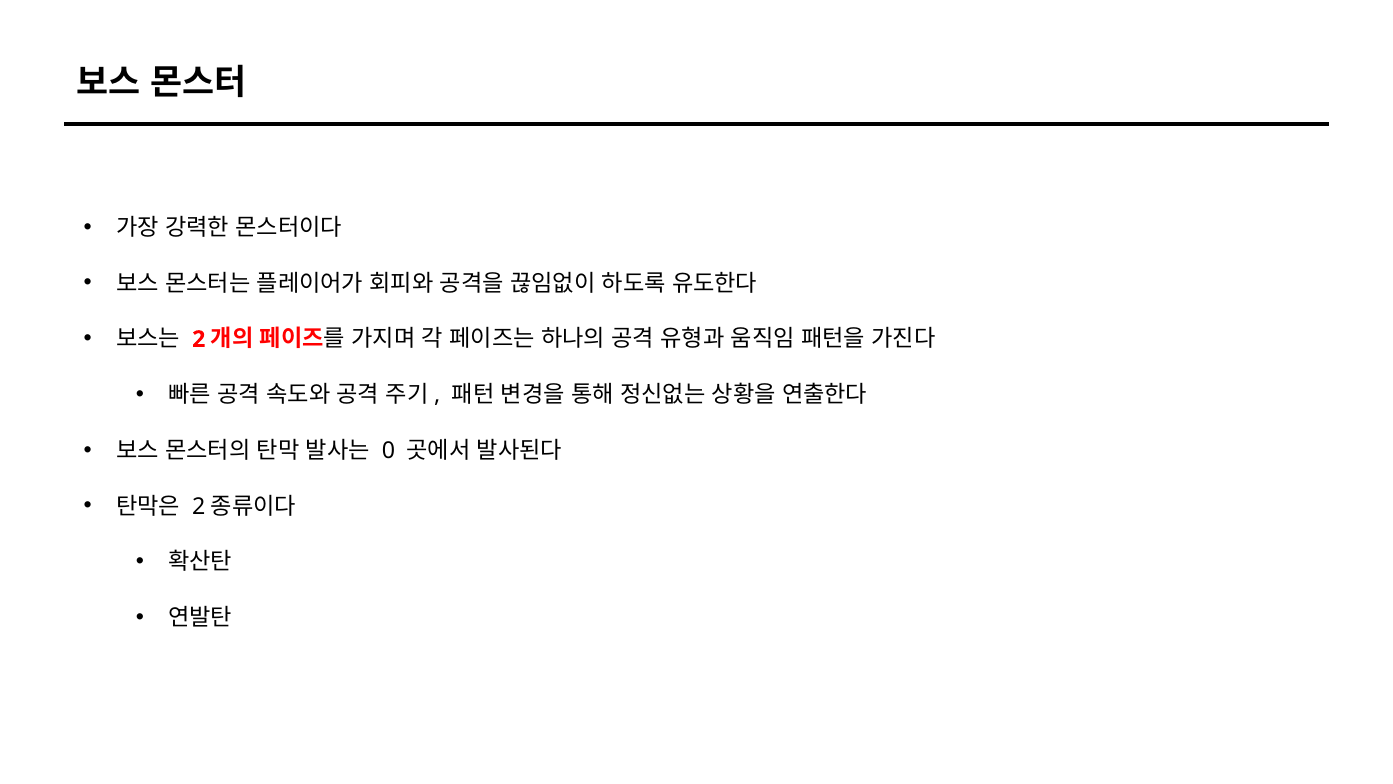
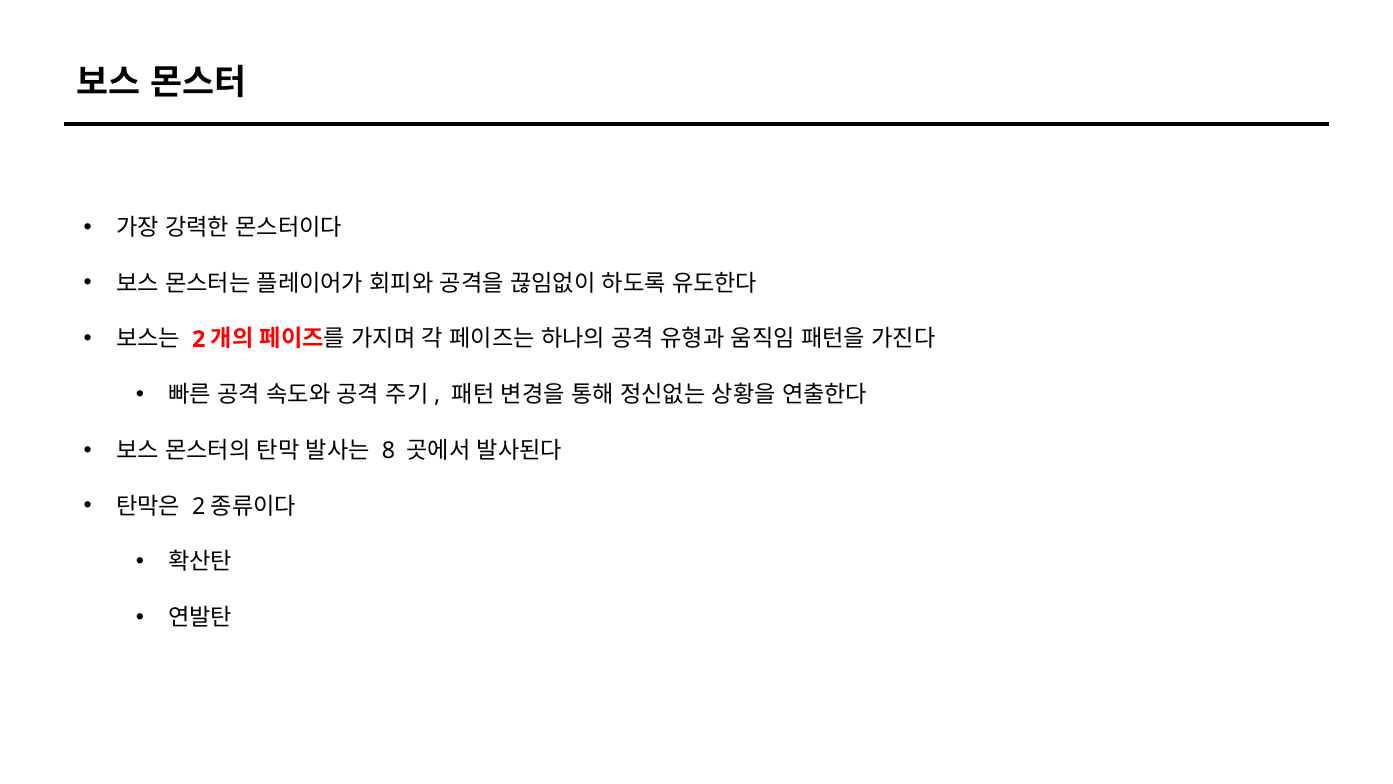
0: 0 -> 8
